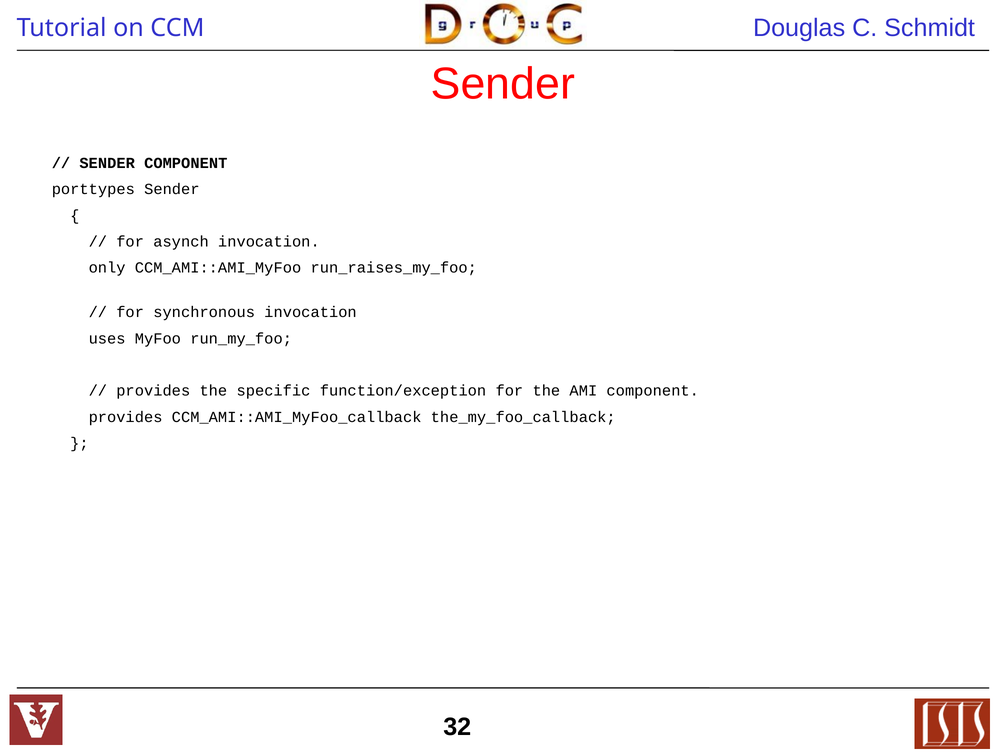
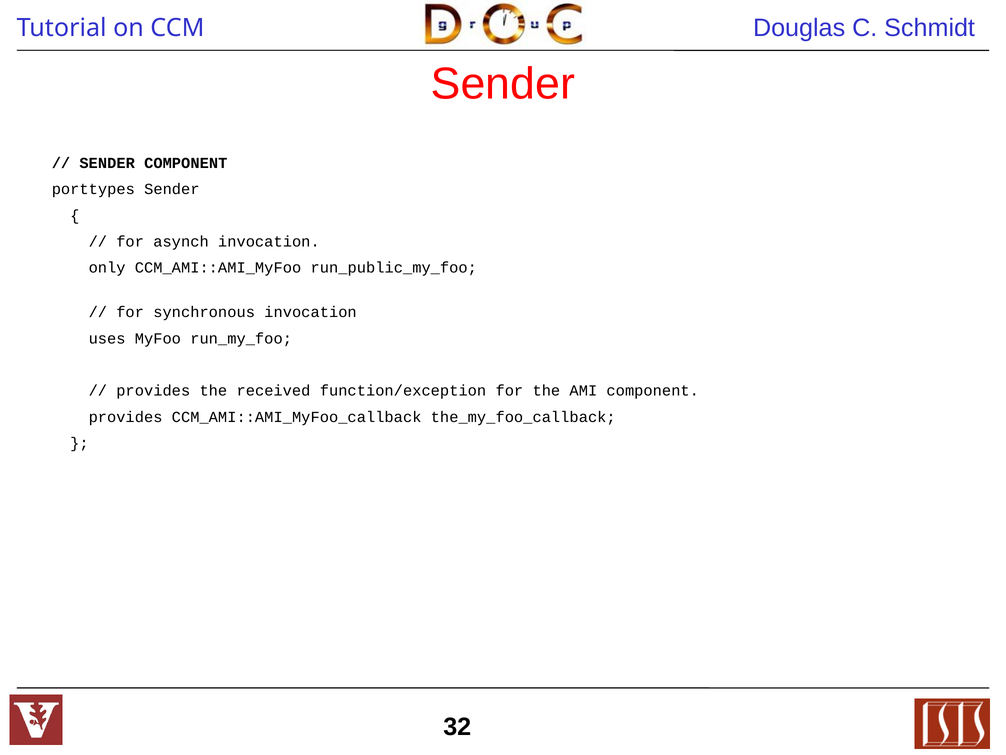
run_raises_my_foo: run_raises_my_foo -> run_public_my_foo
specific: specific -> received
